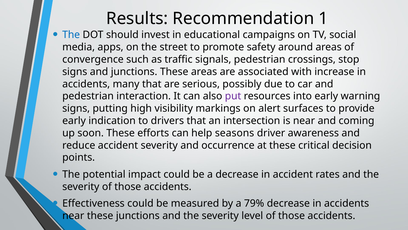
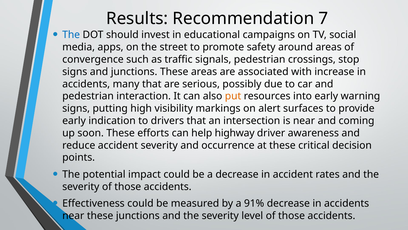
1: 1 -> 7
put colour: purple -> orange
seasons: seasons -> highway
79%: 79% -> 91%
